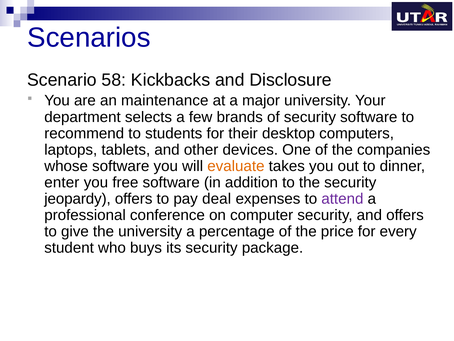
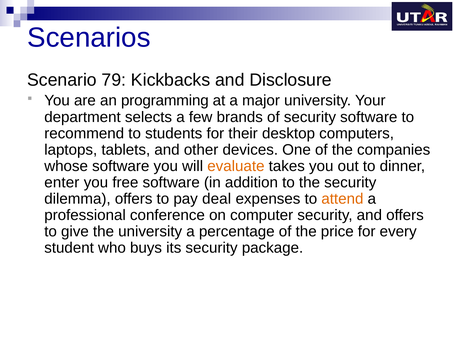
58: 58 -> 79
maintenance: maintenance -> programming
jeopardy: jeopardy -> dilemma
attend colour: purple -> orange
